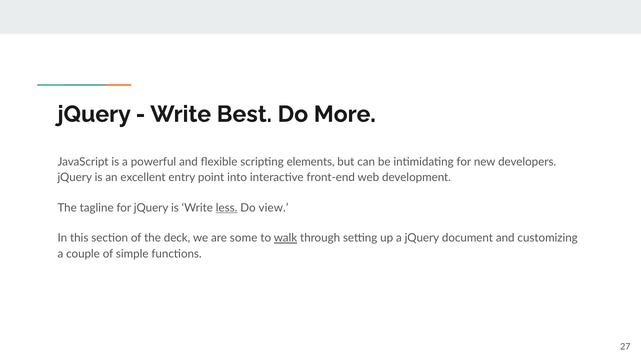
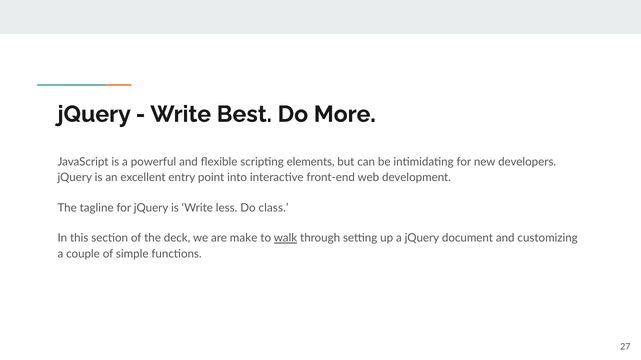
less underline: present -> none
view: view -> class
some: some -> make
